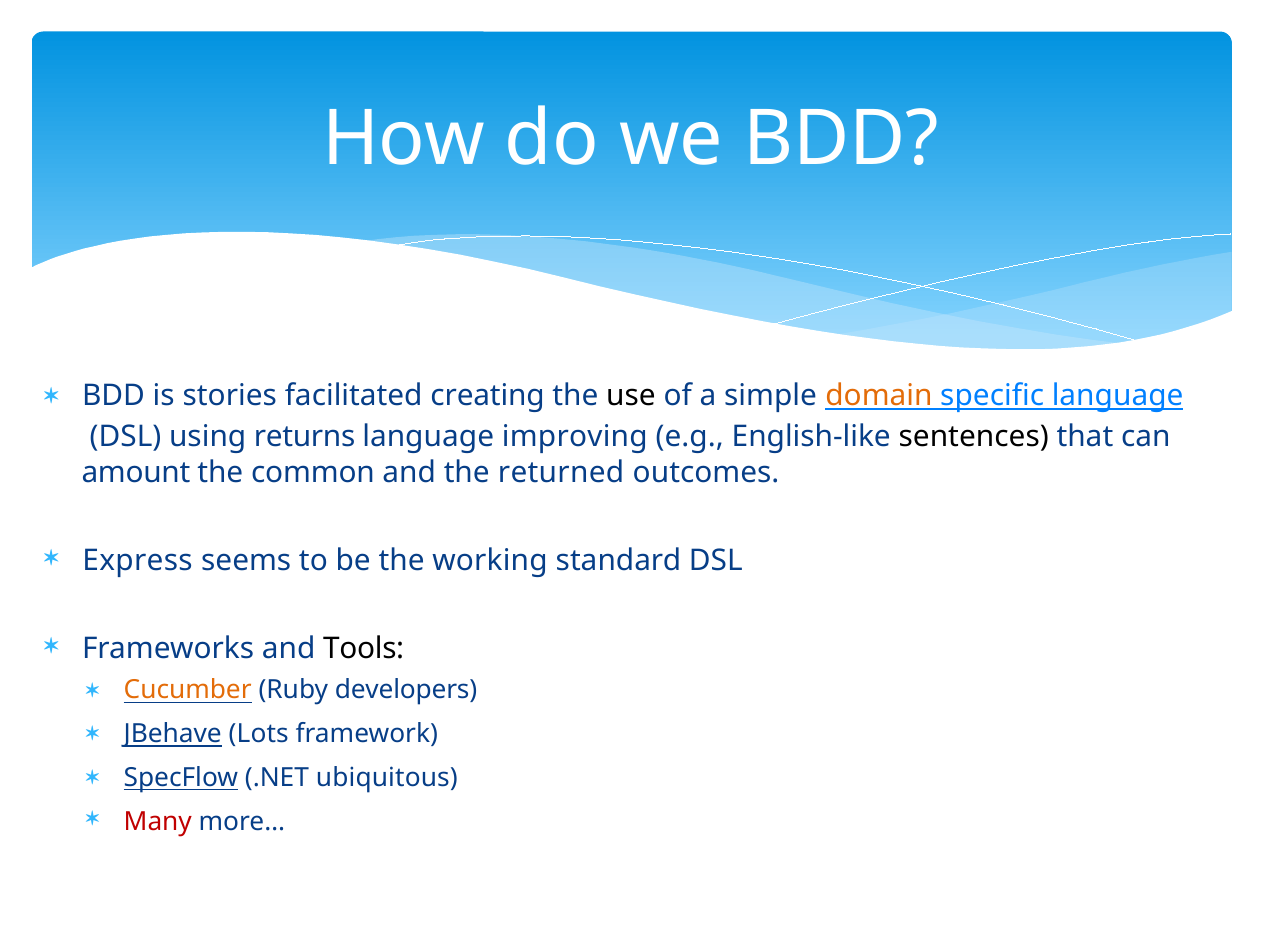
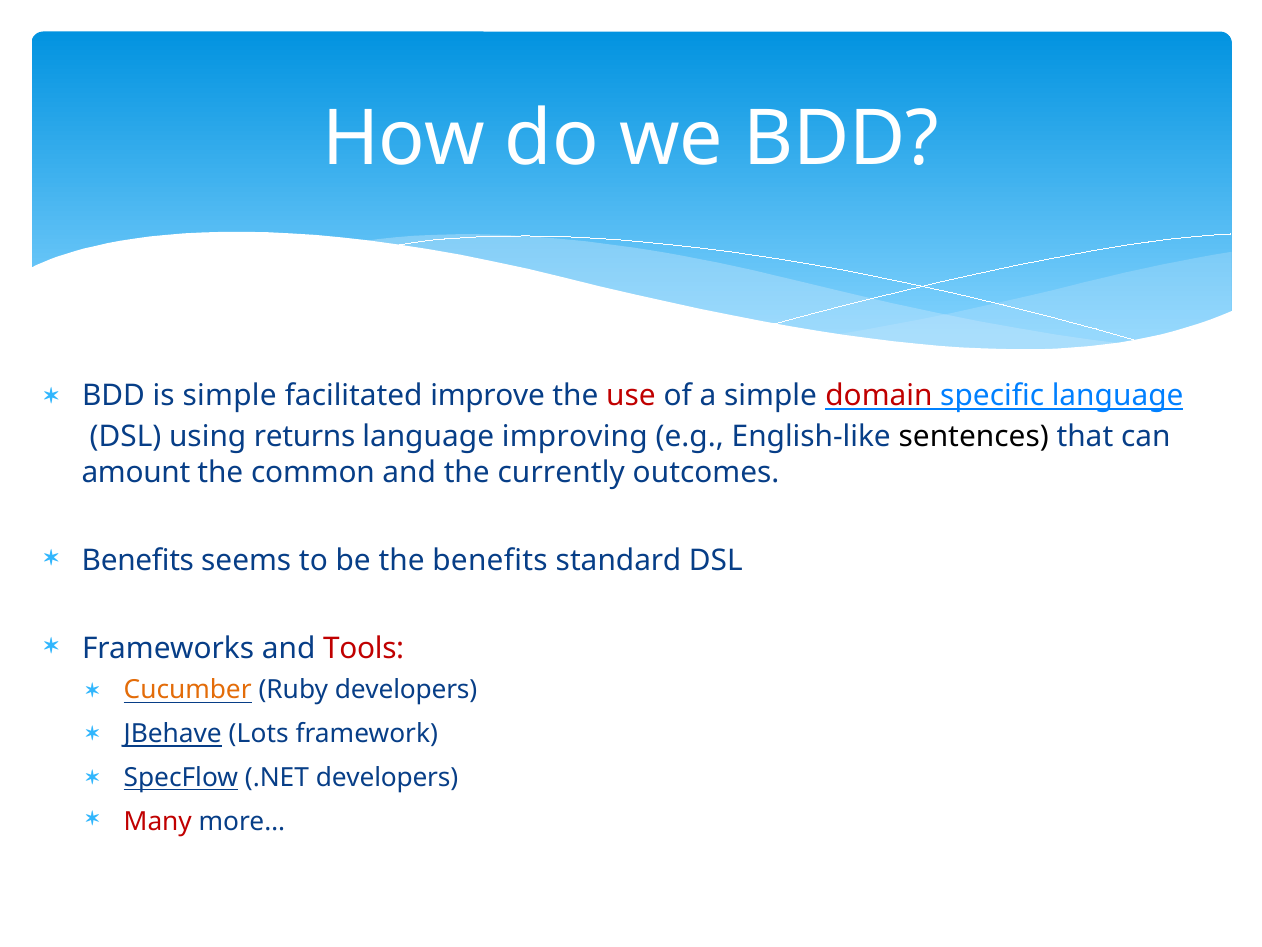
is stories: stories -> simple
creating: creating -> improve
use colour: black -> red
domain colour: orange -> red
returned: returned -> currently
Express at (138, 560): Express -> Benefits
the working: working -> benefits
Tools colour: black -> red
.NET ubiquitous: ubiquitous -> developers
